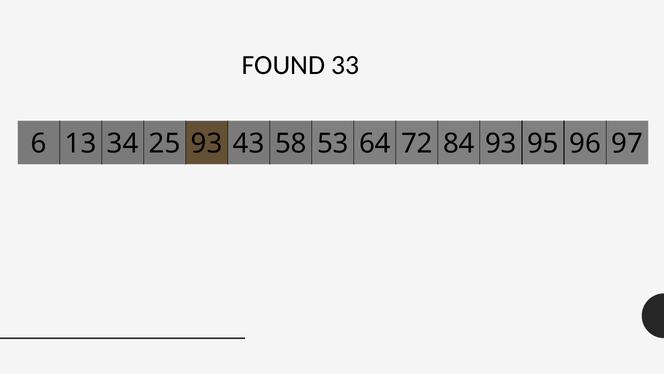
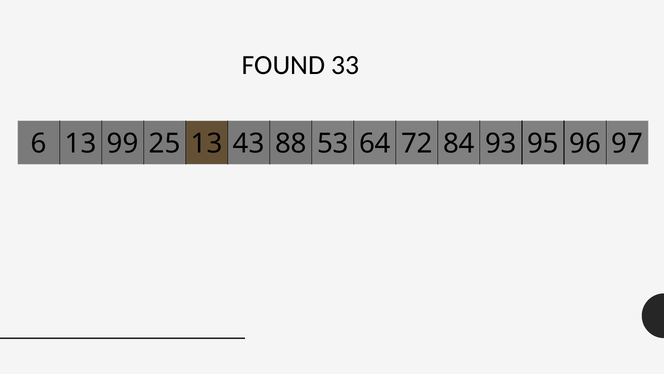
34: 34 -> 99
25 93: 93 -> 13
58: 58 -> 88
